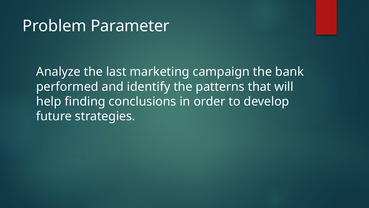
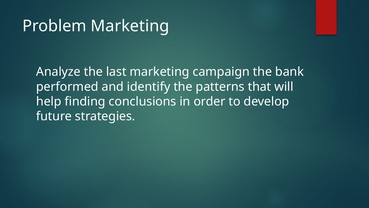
Problem Parameter: Parameter -> Marketing
